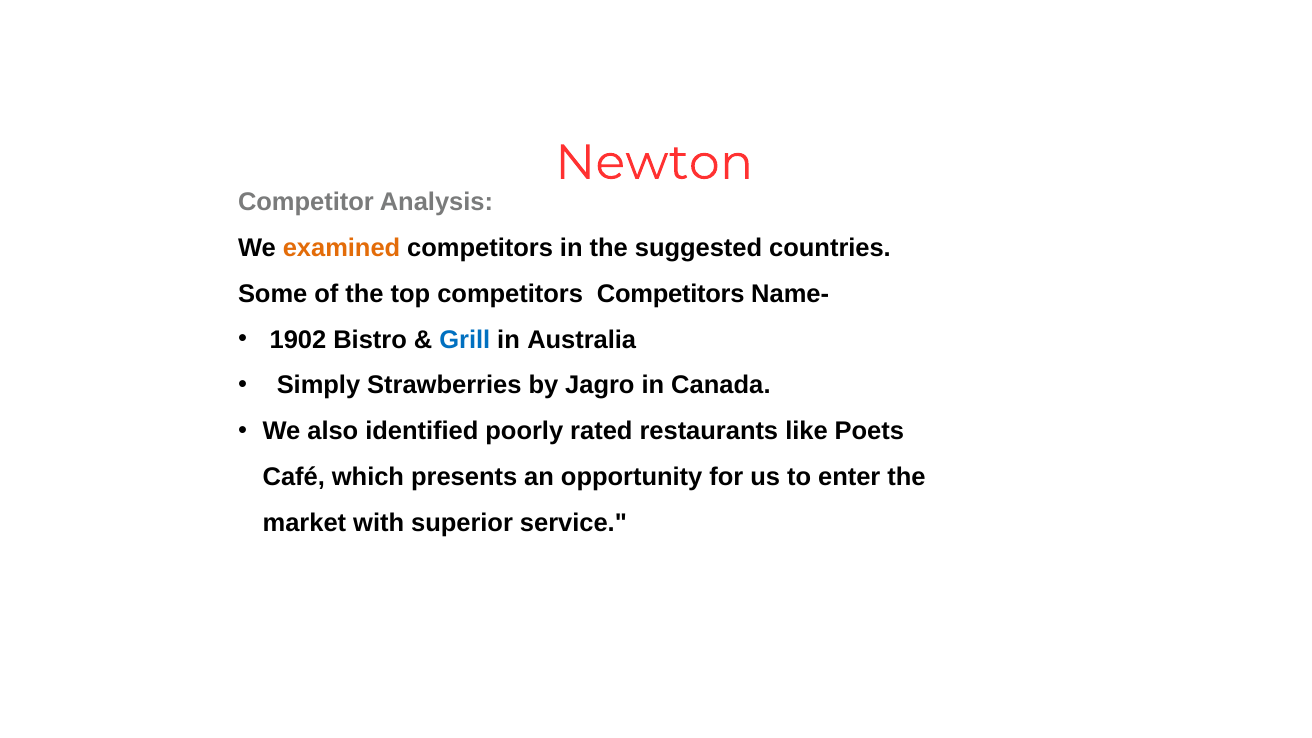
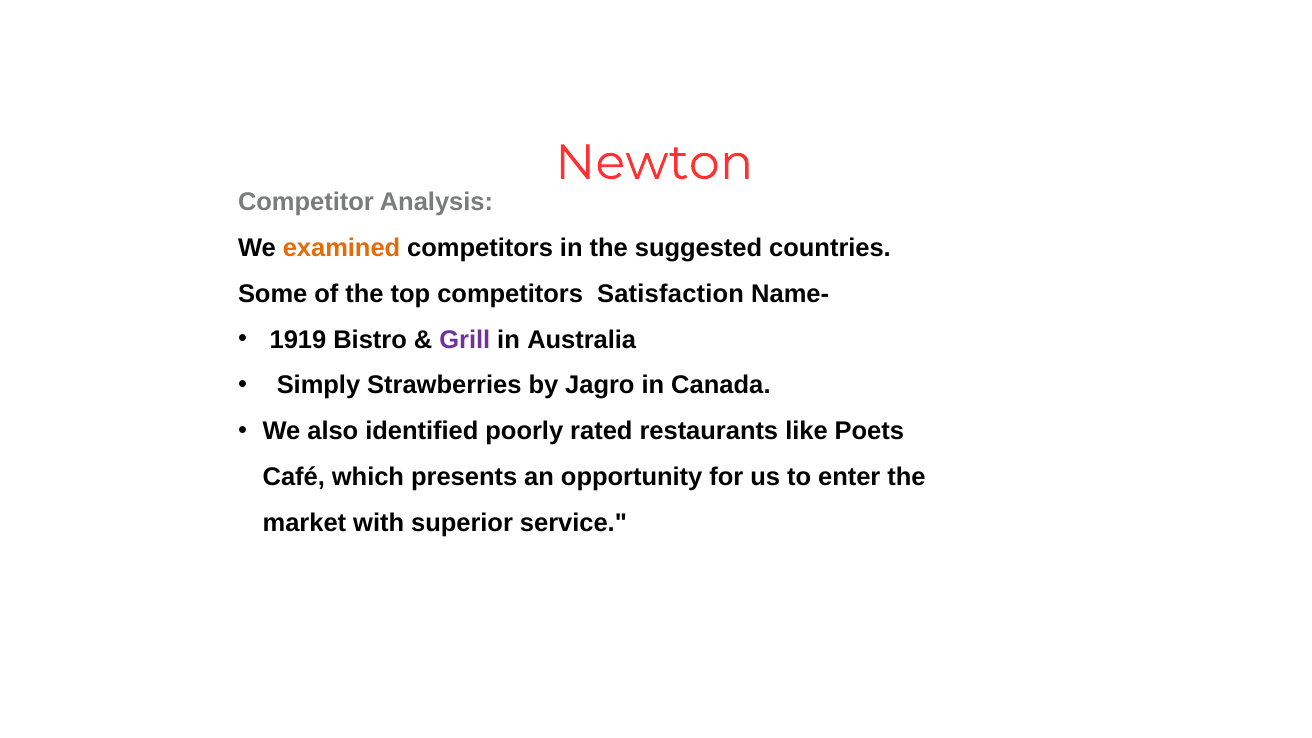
competitors Competitors: Competitors -> Satisfaction
1902: 1902 -> 1919
Grill colour: blue -> purple
